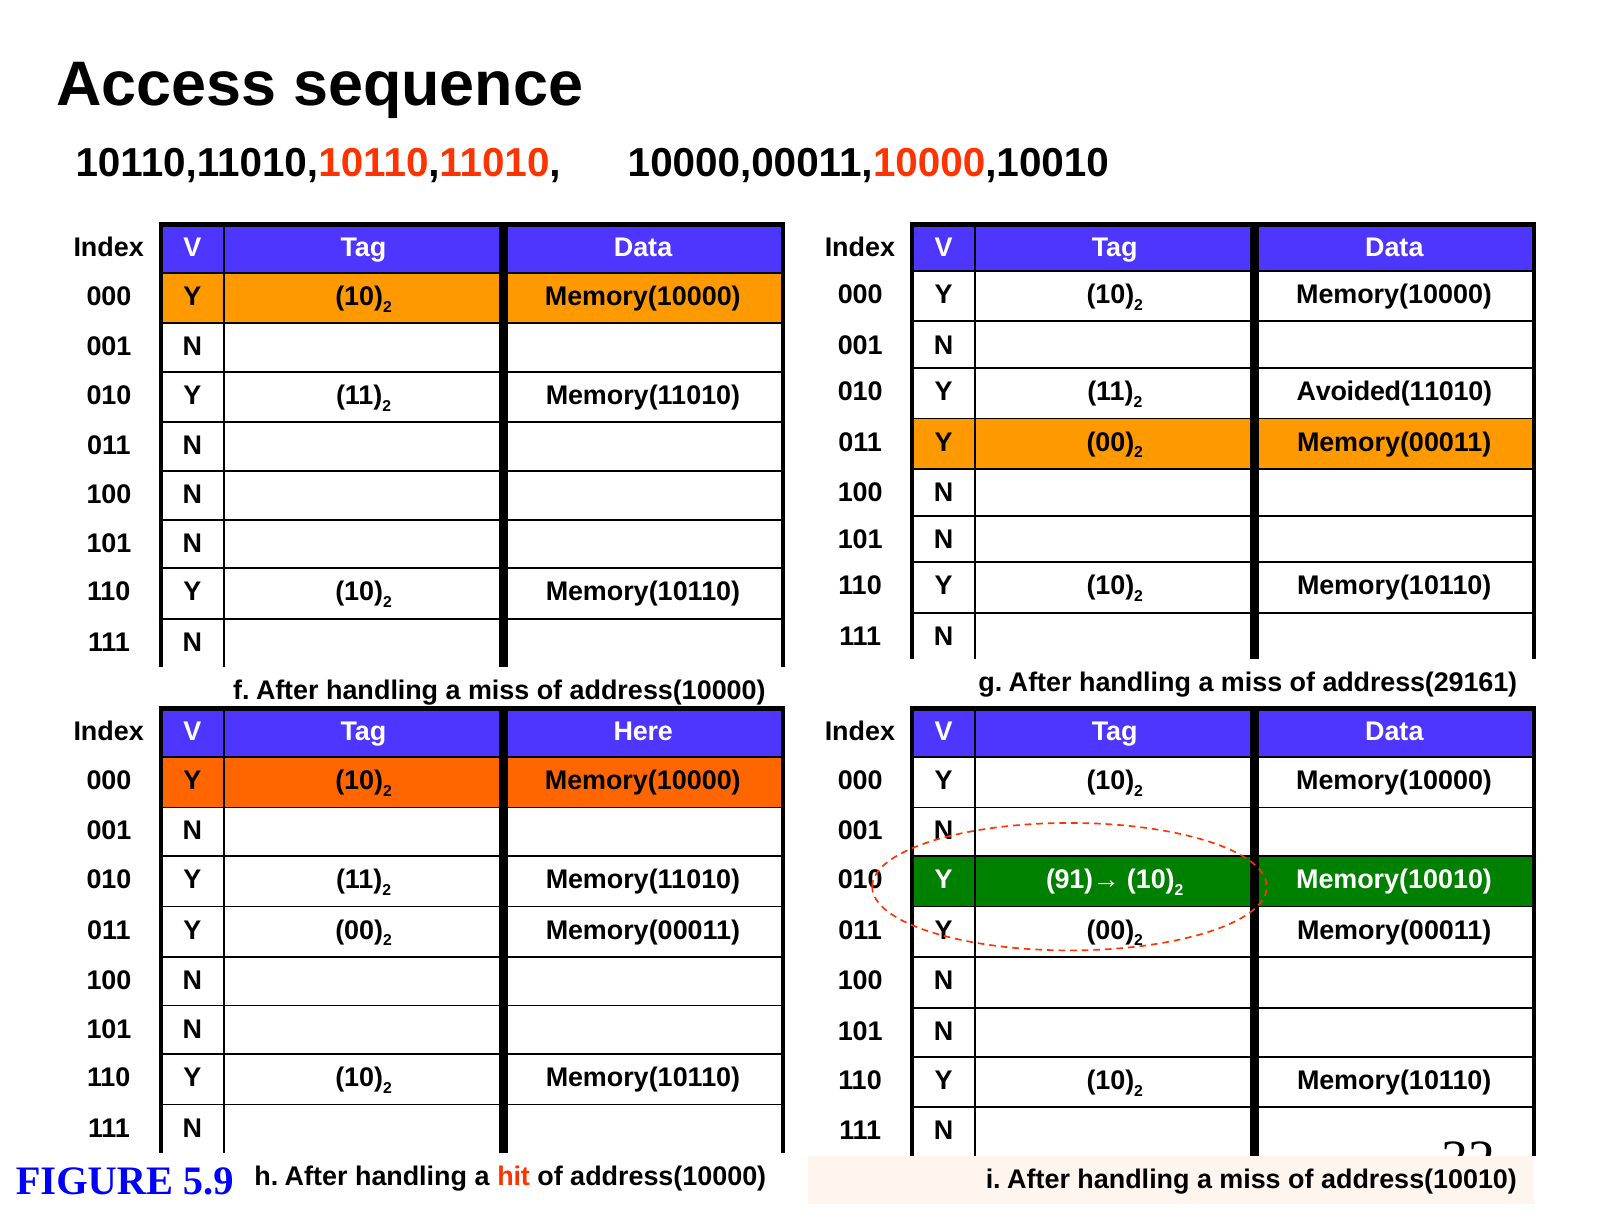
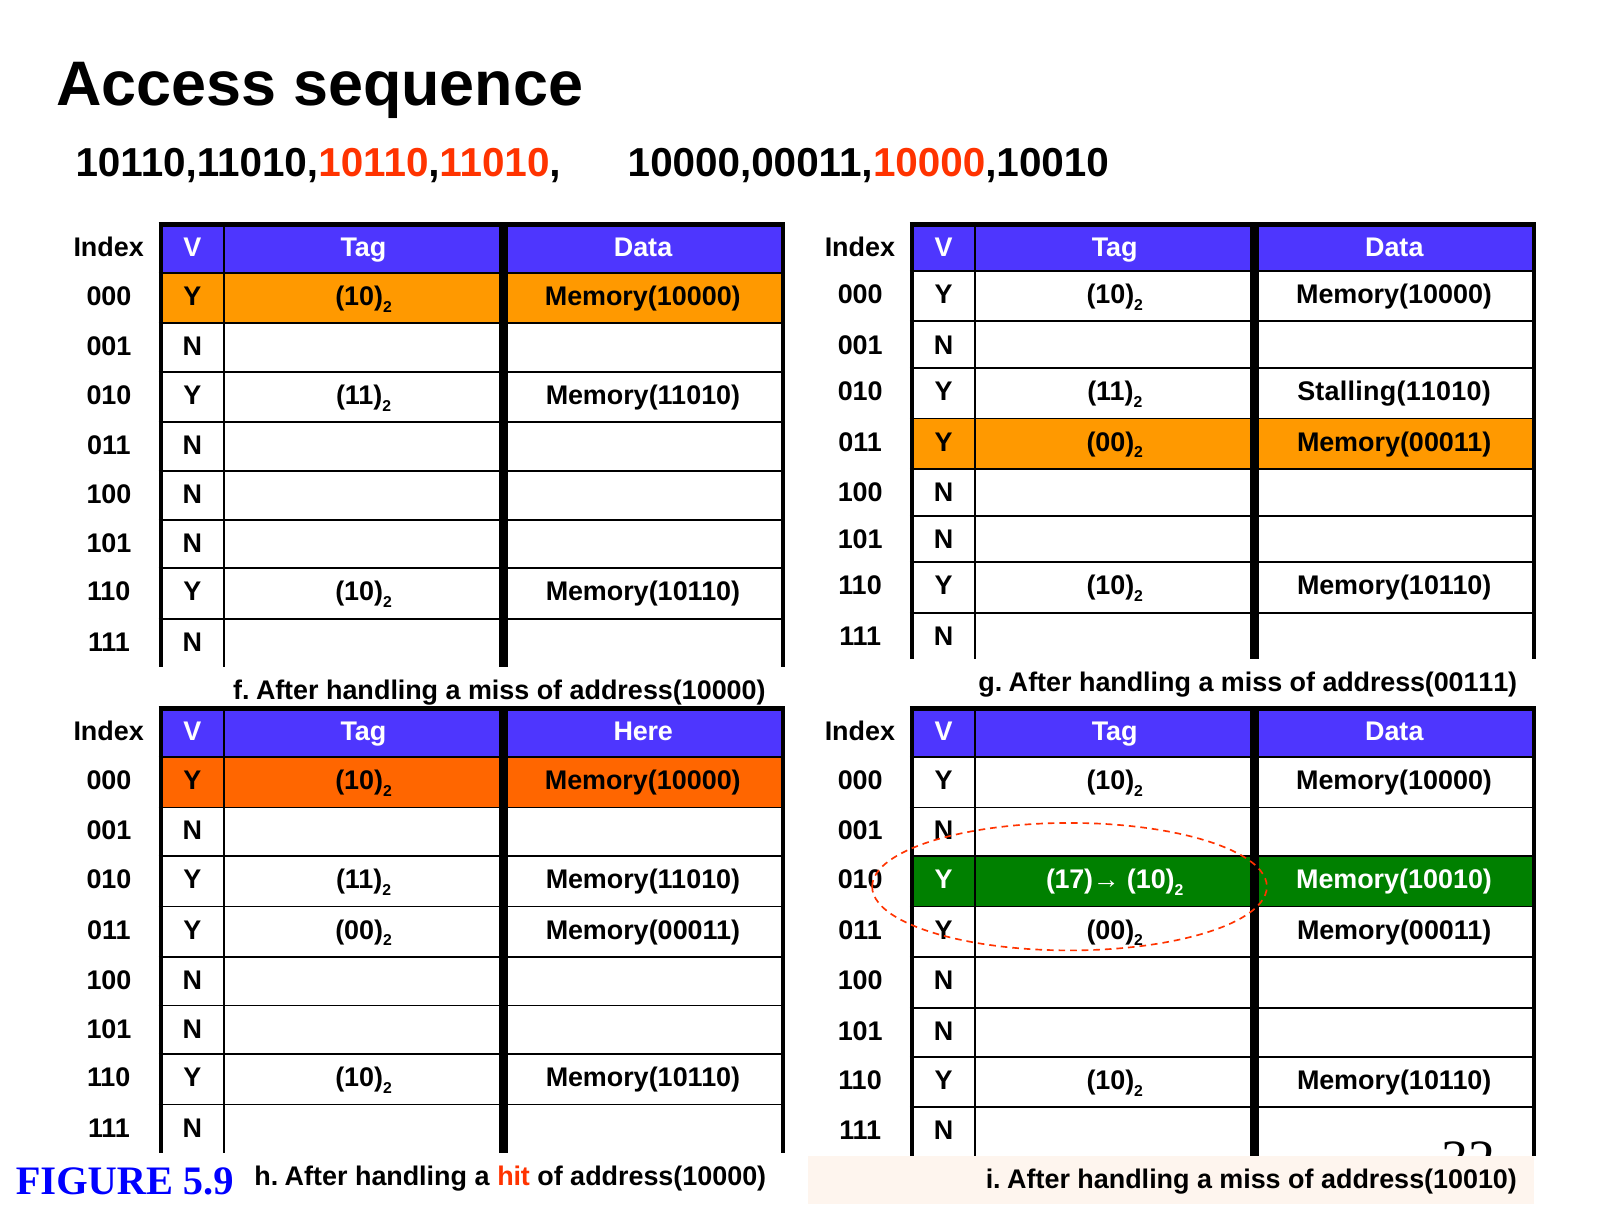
Avoided(11010: Avoided(11010 -> Stalling(11010
address(29161: address(29161 -> address(00111
91)→: 91)→ -> 17)→
